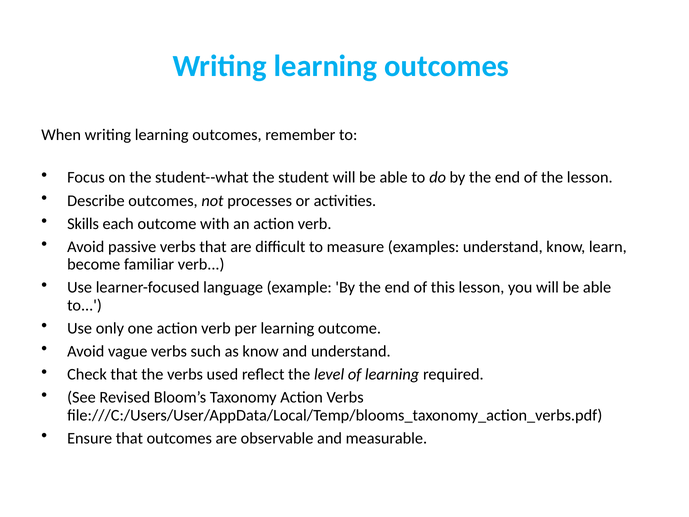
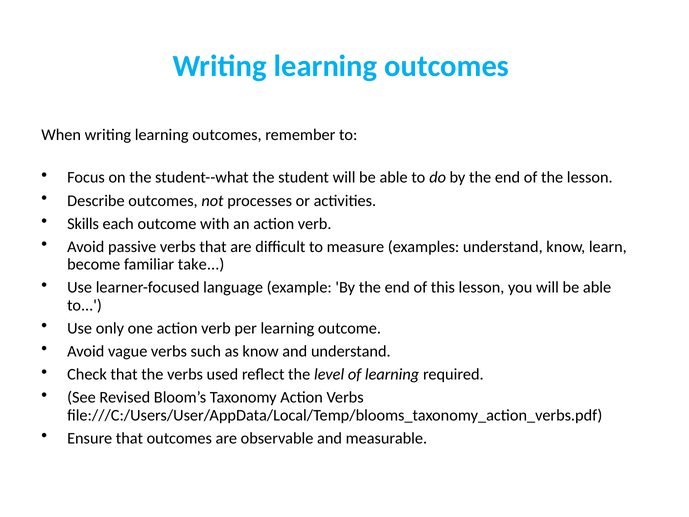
familiar verb: verb -> take
